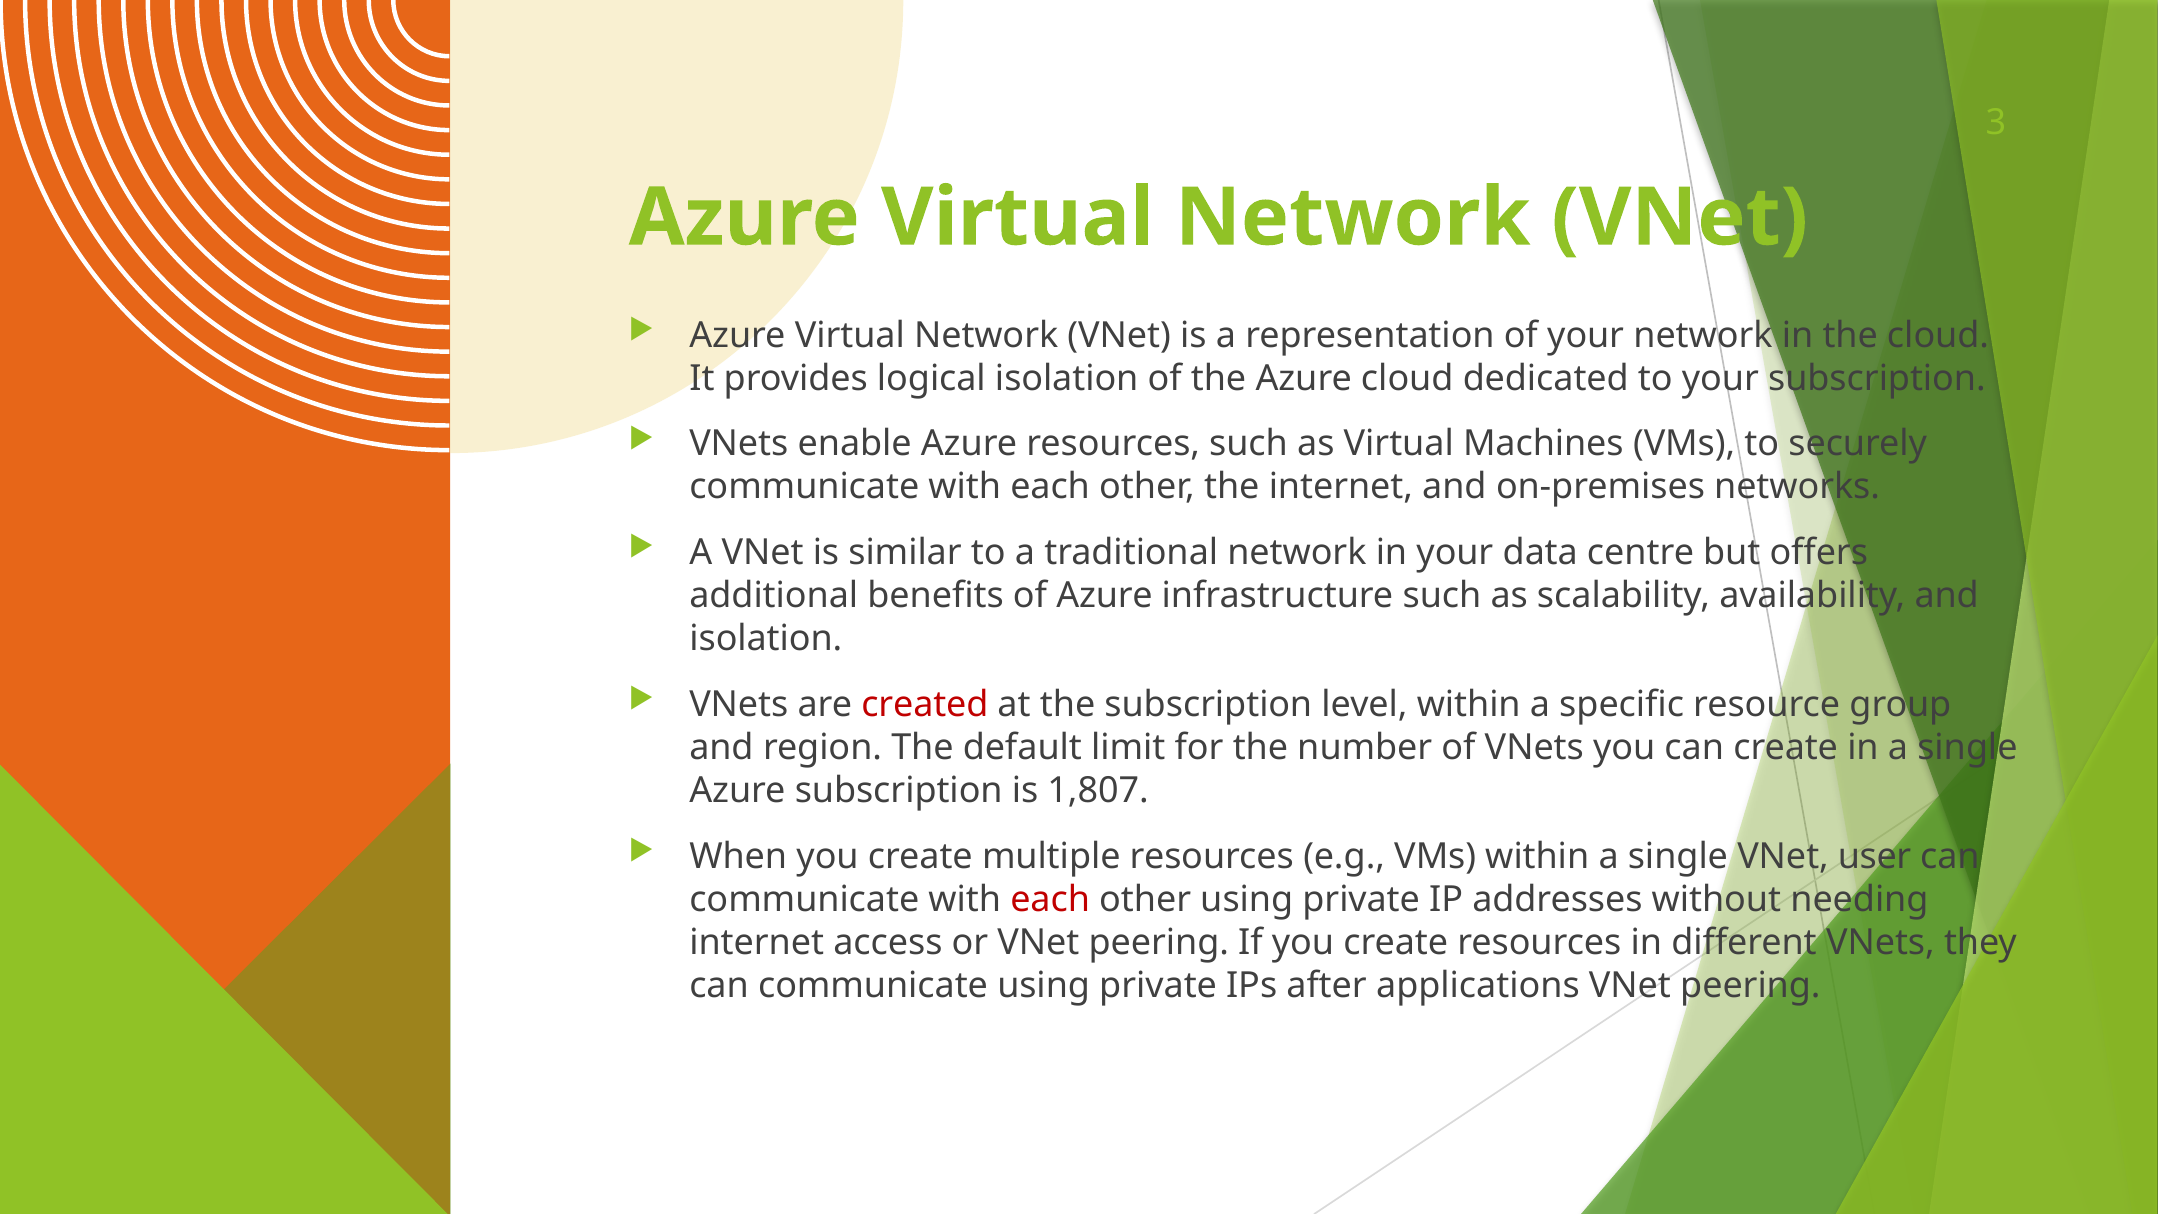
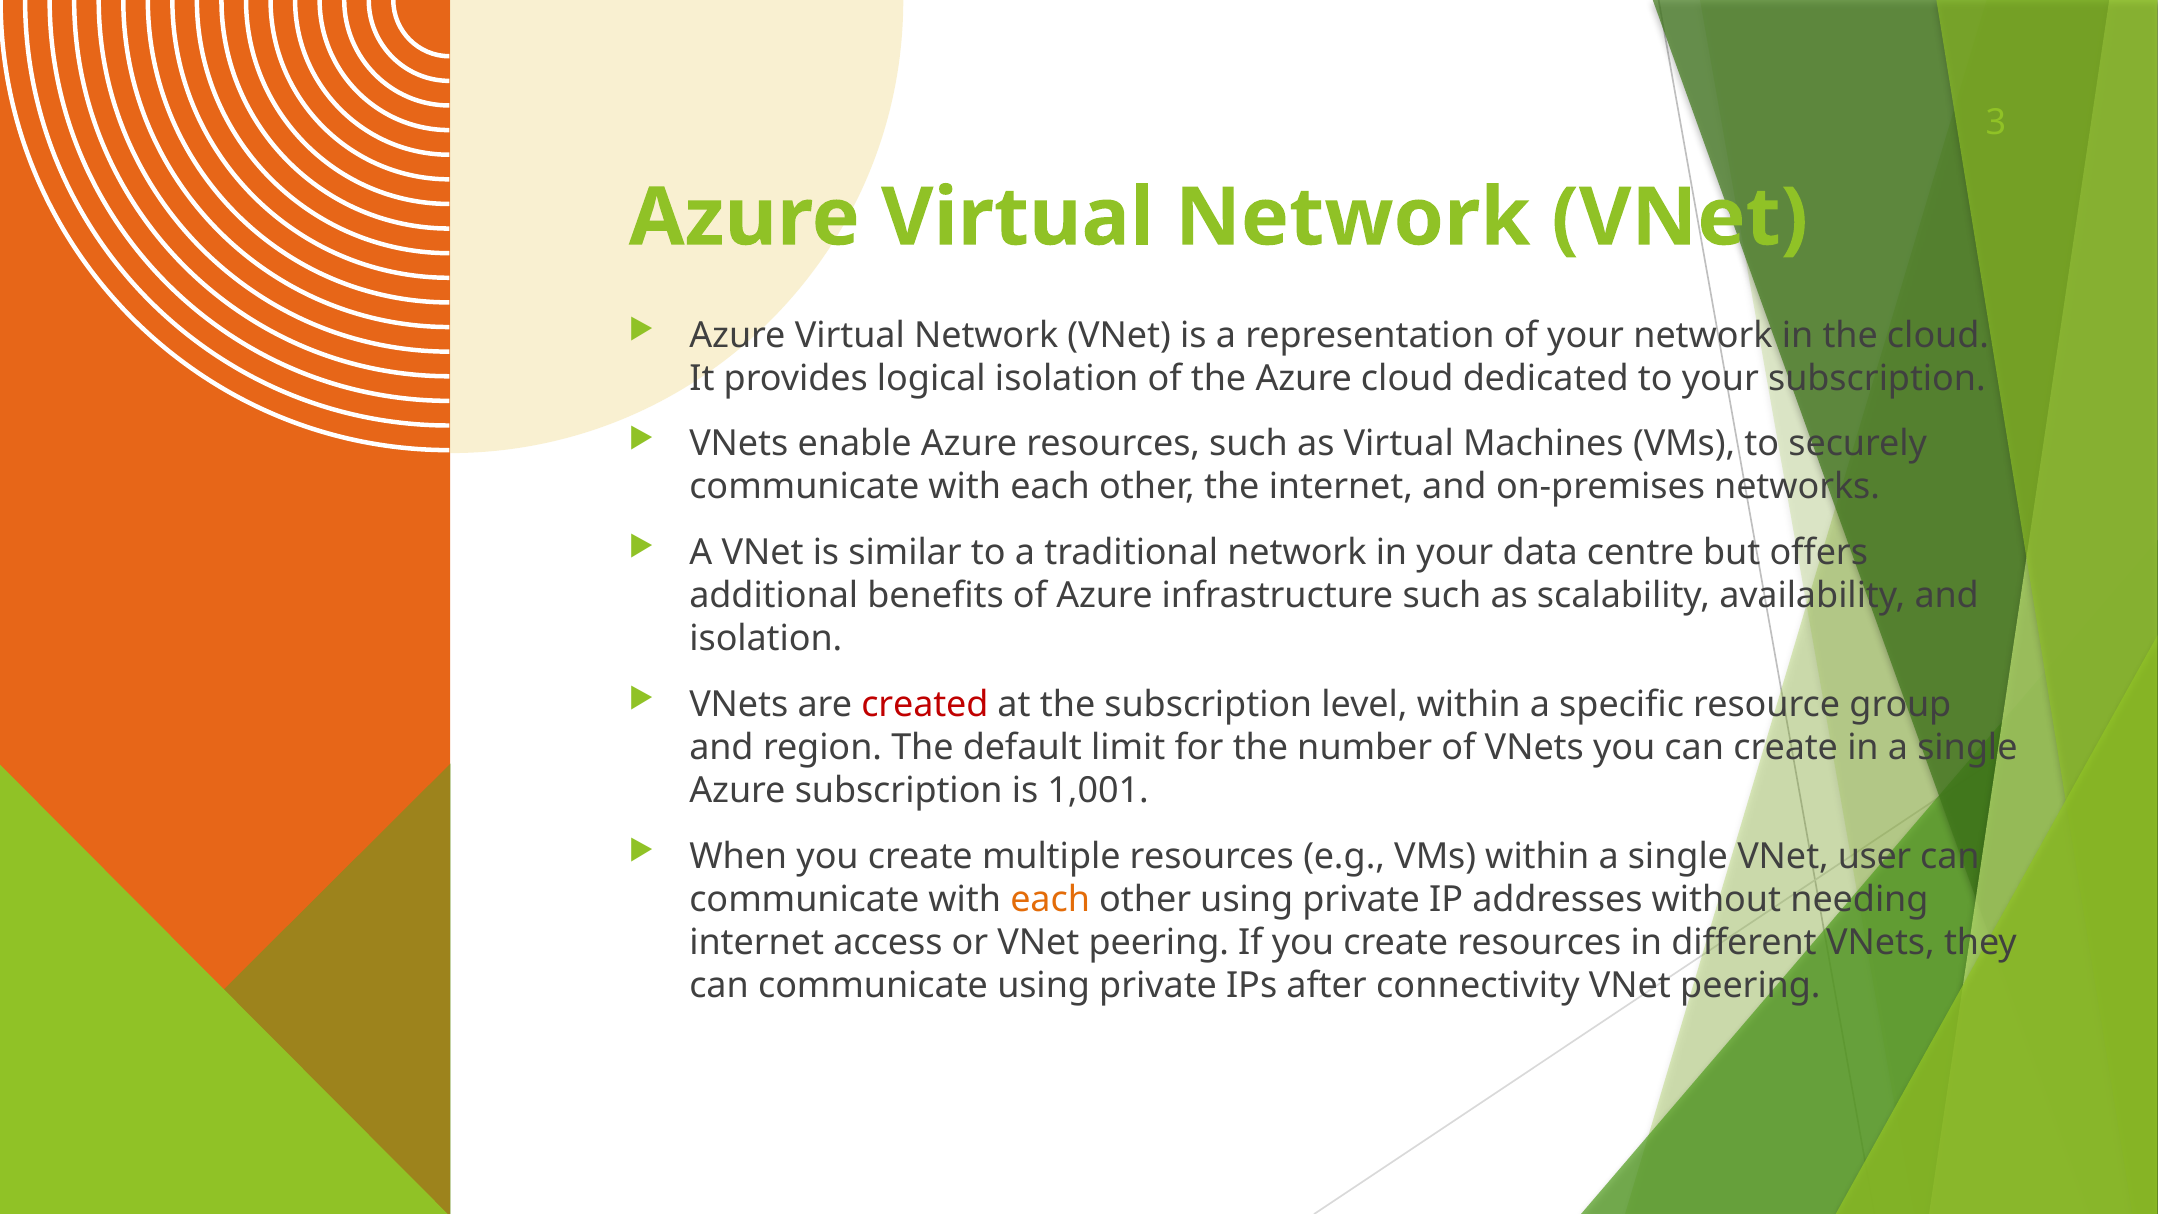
1,807: 1,807 -> 1,001
each at (1050, 900) colour: red -> orange
applications: applications -> connectivity
